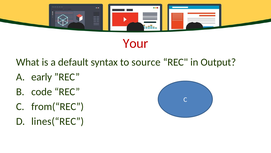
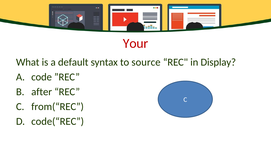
Output: Output -> Display
early: early -> code
code: code -> after
lines(“REC: lines(“REC -> code(“REC
